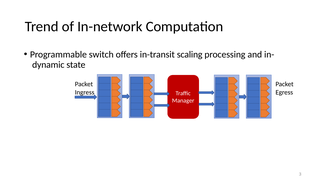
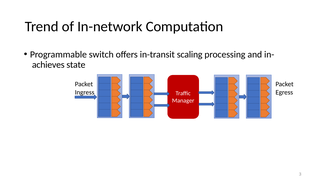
dynamic: dynamic -> achieves
